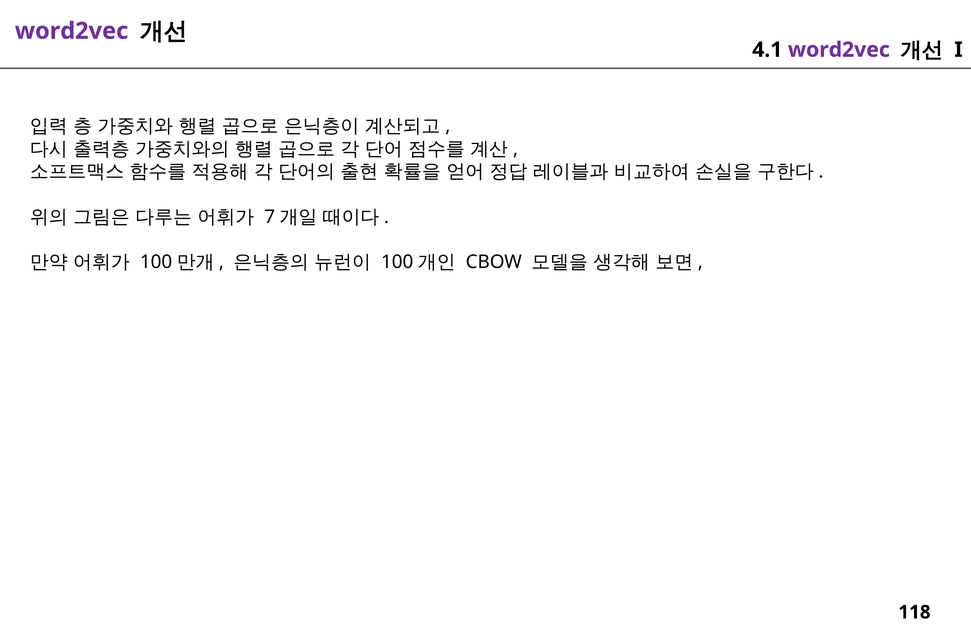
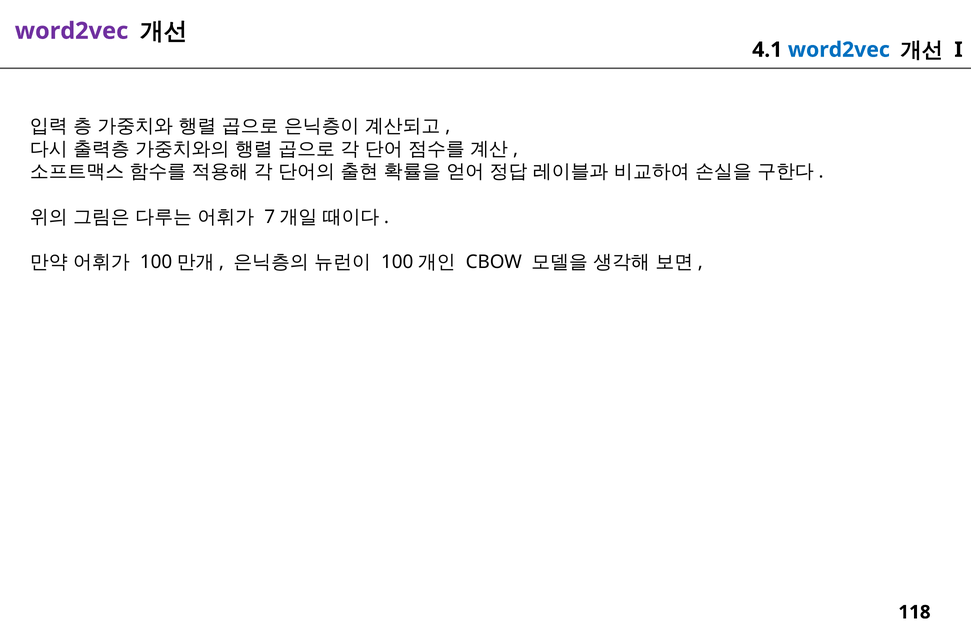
word2vec at (839, 50) colour: purple -> blue
